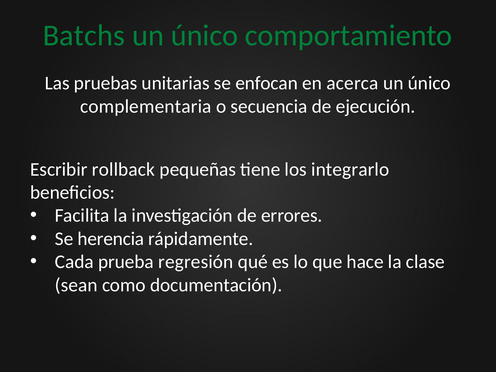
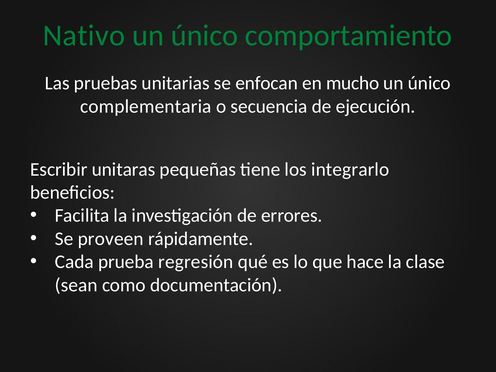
Batchs: Batchs -> Nativo
acerca: acerca -> mucho
rollback: rollback -> unitaras
herencia: herencia -> proveen
